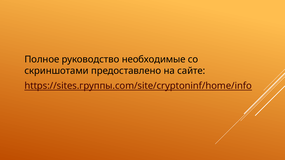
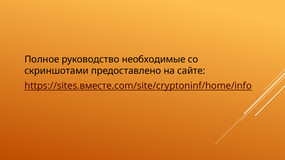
https://sites.группы.com/site/cryptoninf/home/info: https://sites.группы.com/site/cryptoninf/home/info -> https://sites.вместе.com/site/cryptoninf/home/info
